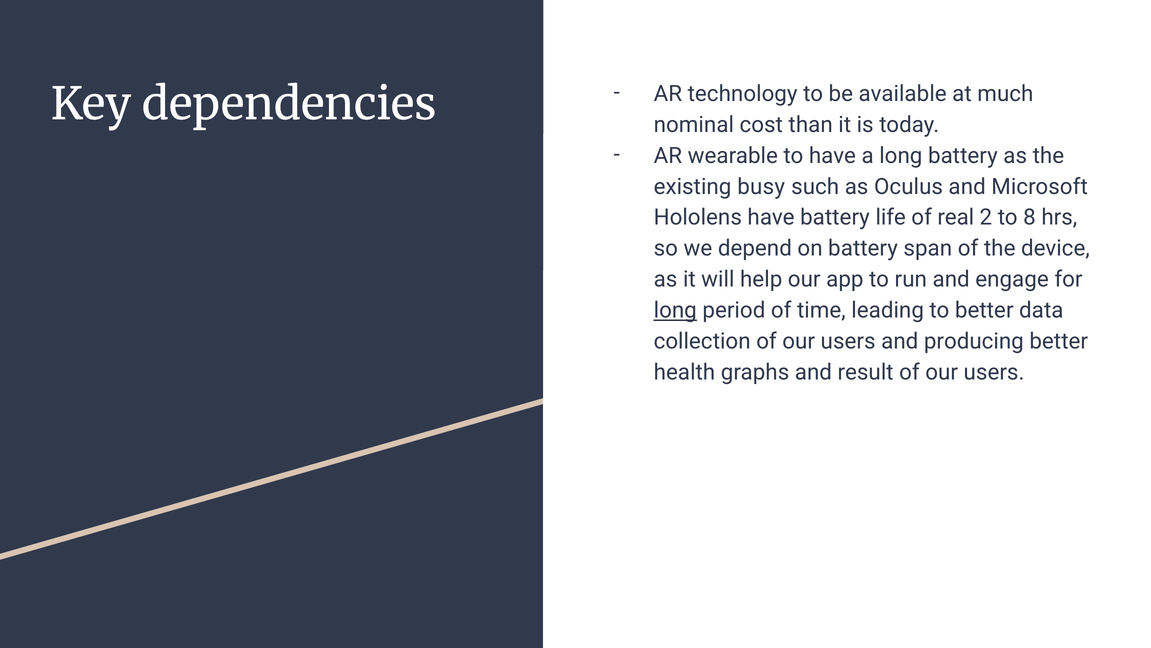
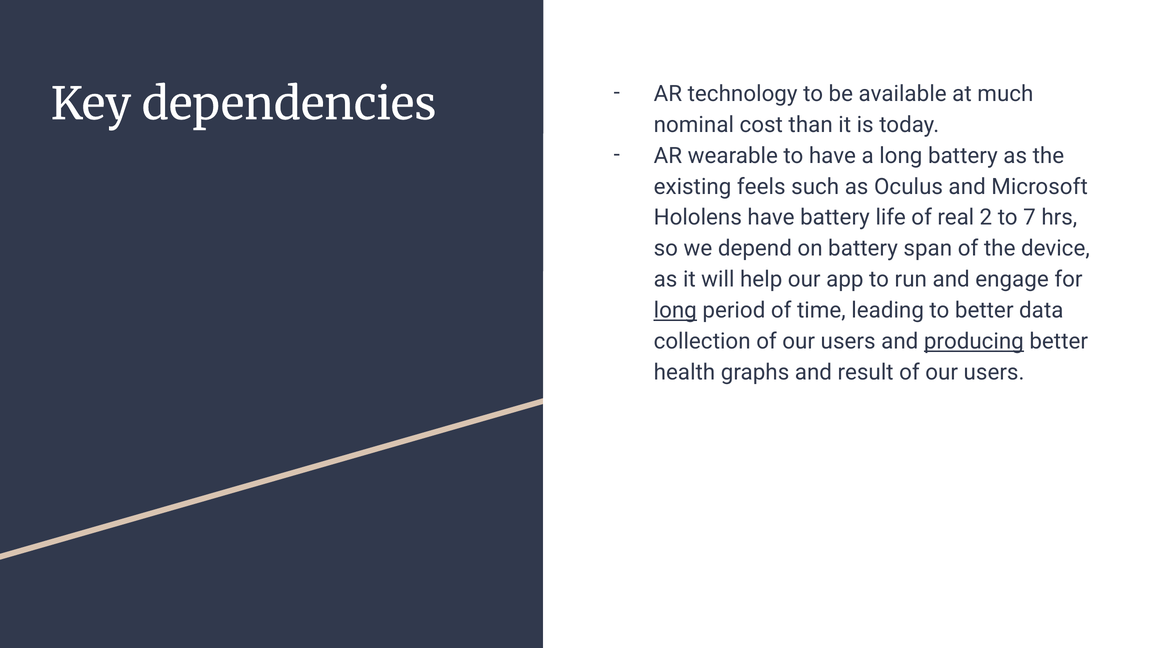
busy: busy -> feels
8: 8 -> 7
producing underline: none -> present
